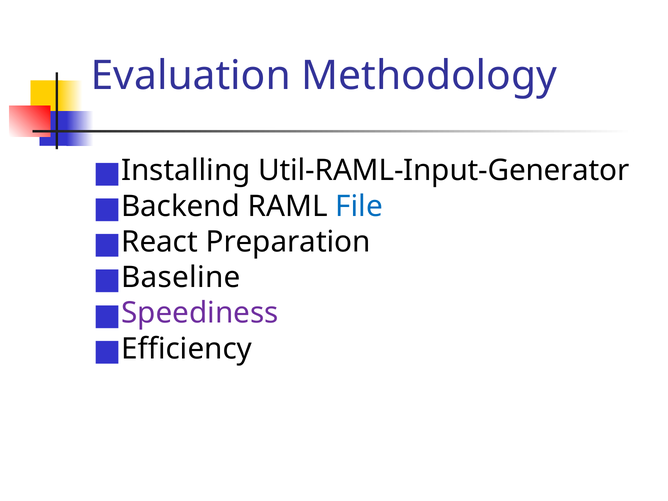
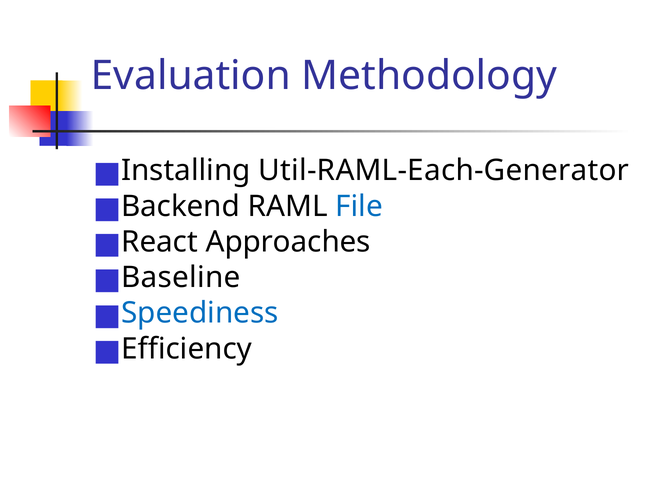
Util-RAML-Input-Generator: Util-RAML-Input-Generator -> Util-RAML-Each-Generator
Preparation: Preparation -> Approaches
Speediness colour: purple -> blue
